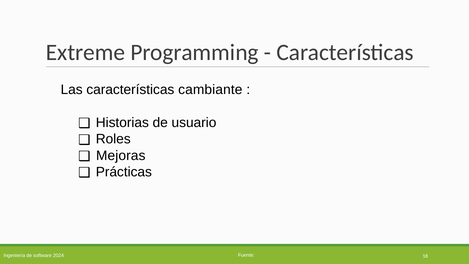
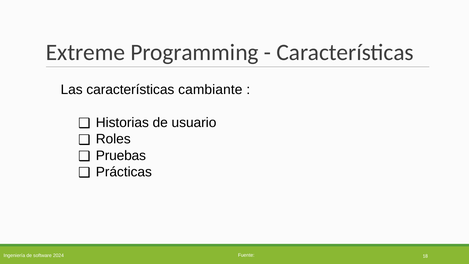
Mejoras: Mejoras -> Pruebas
